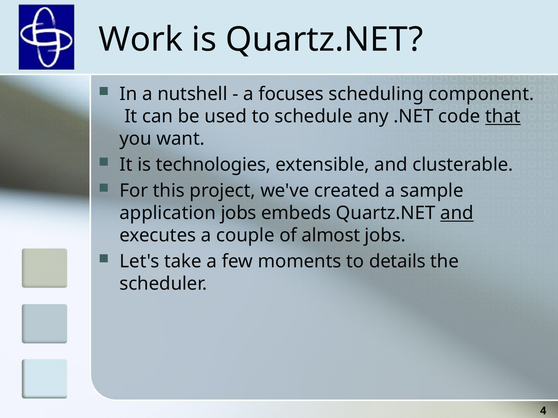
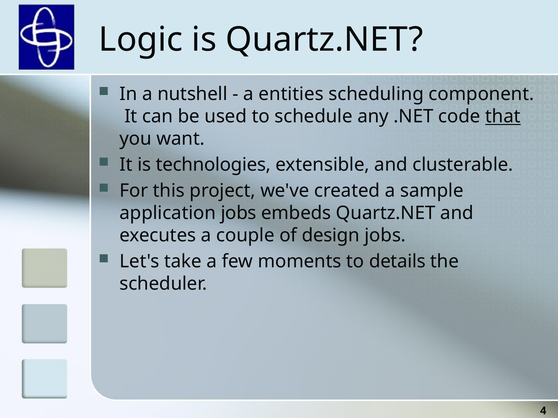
Work: Work -> Logic
focuses: focuses -> entities
and at (457, 213) underline: present -> none
almost: almost -> design
